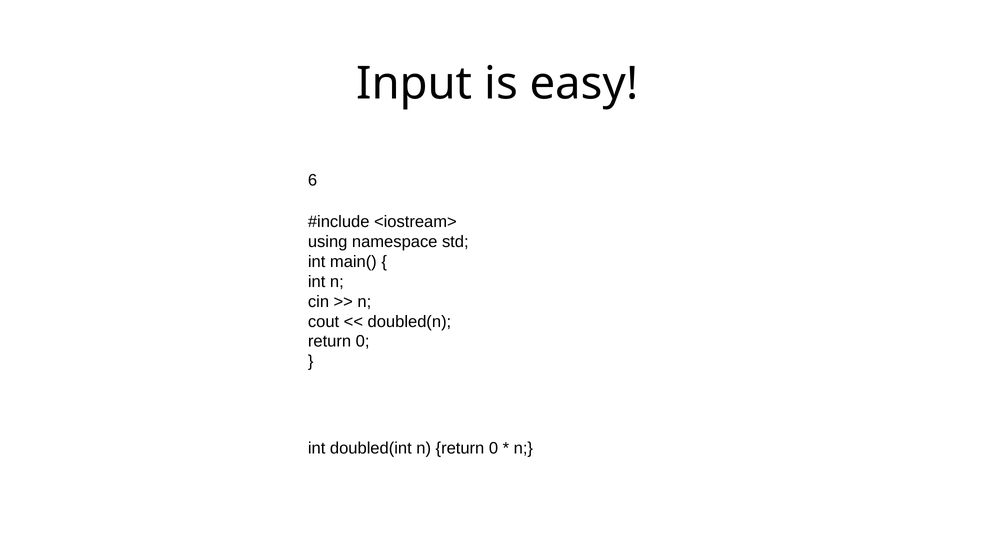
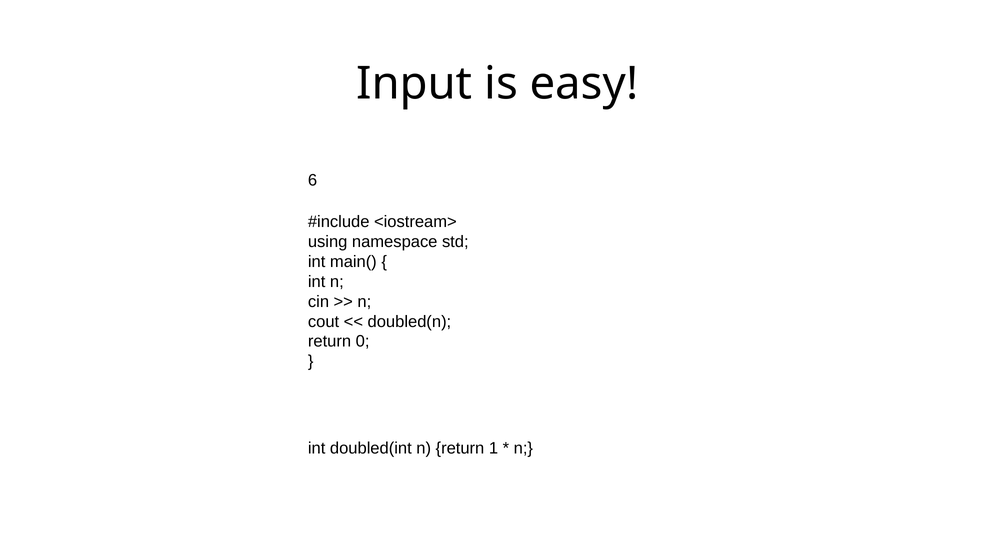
n return 0: 0 -> 1
